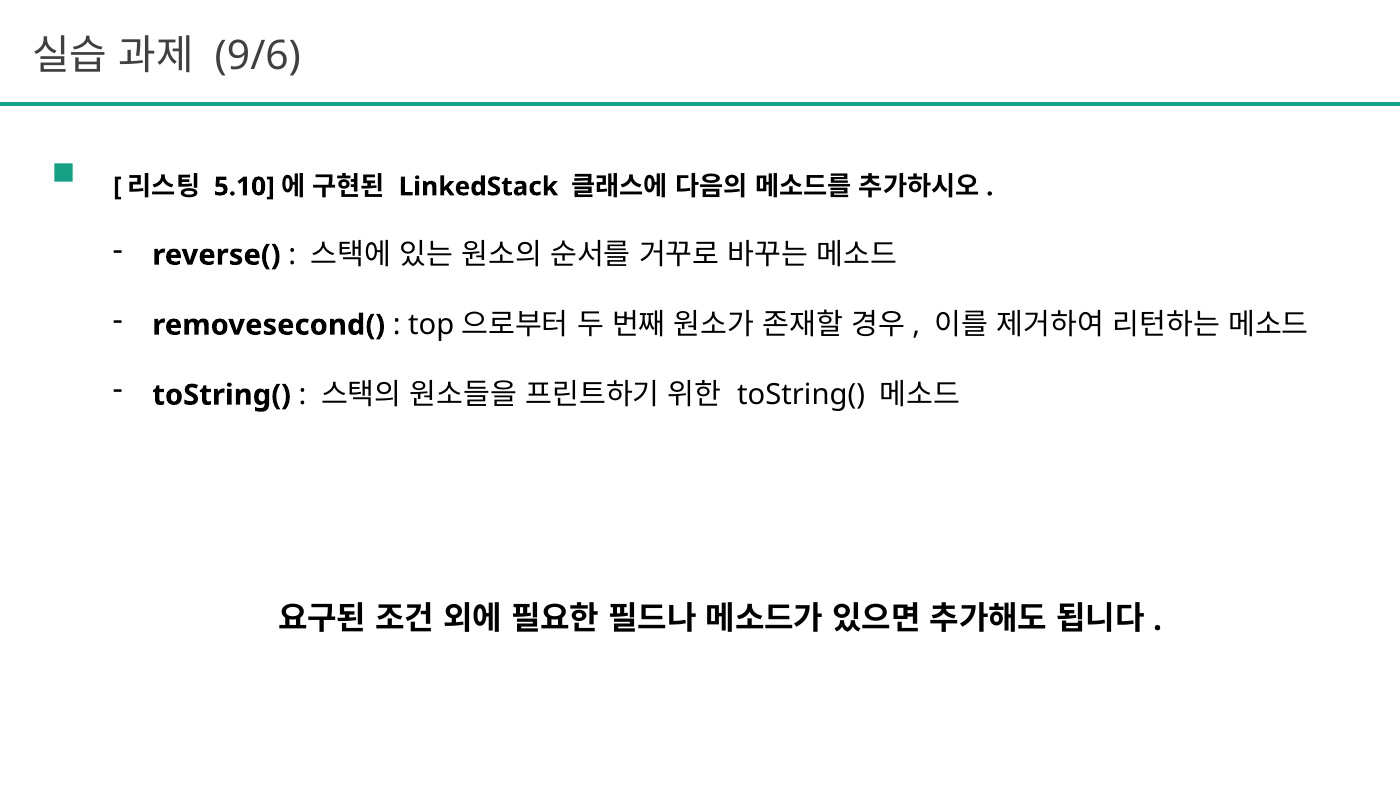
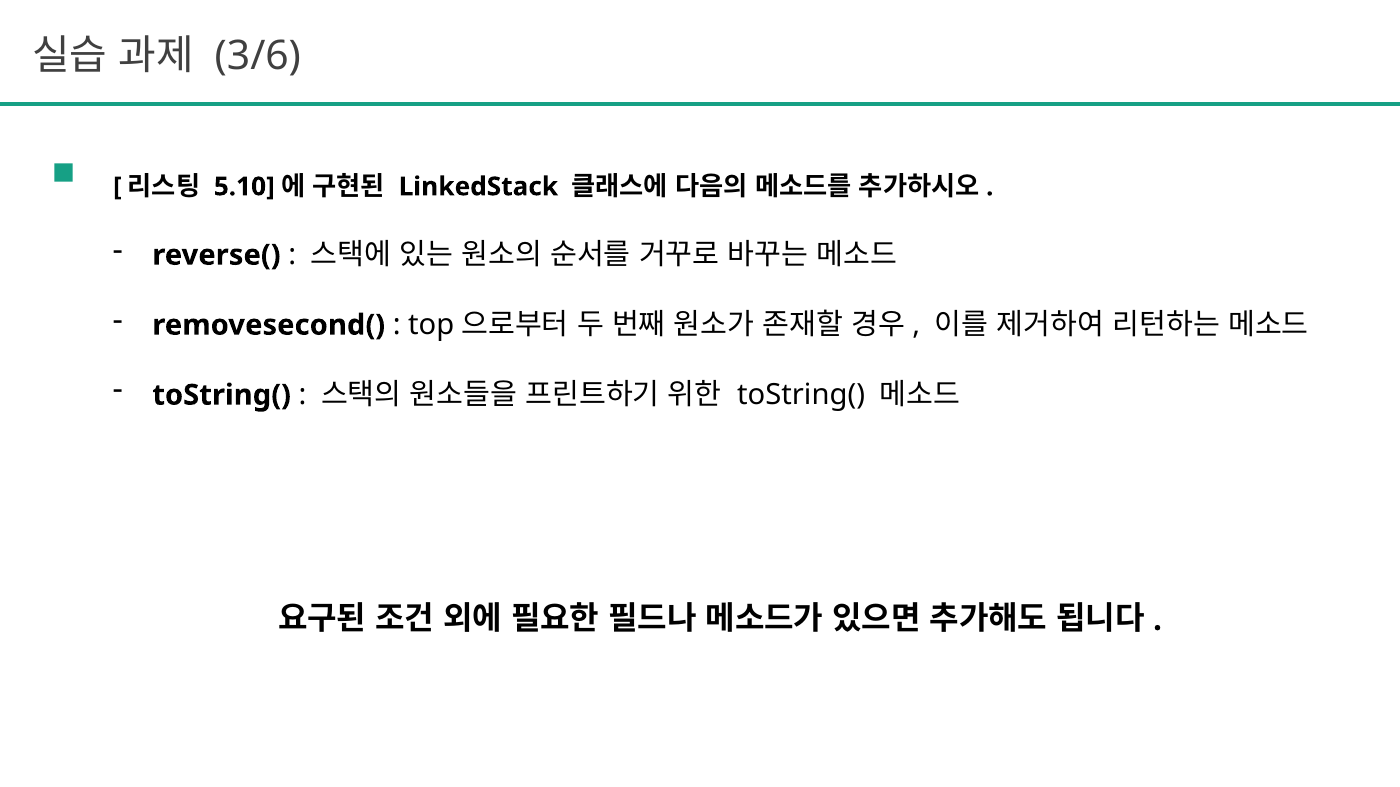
9/6: 9/6 -> 3/6
